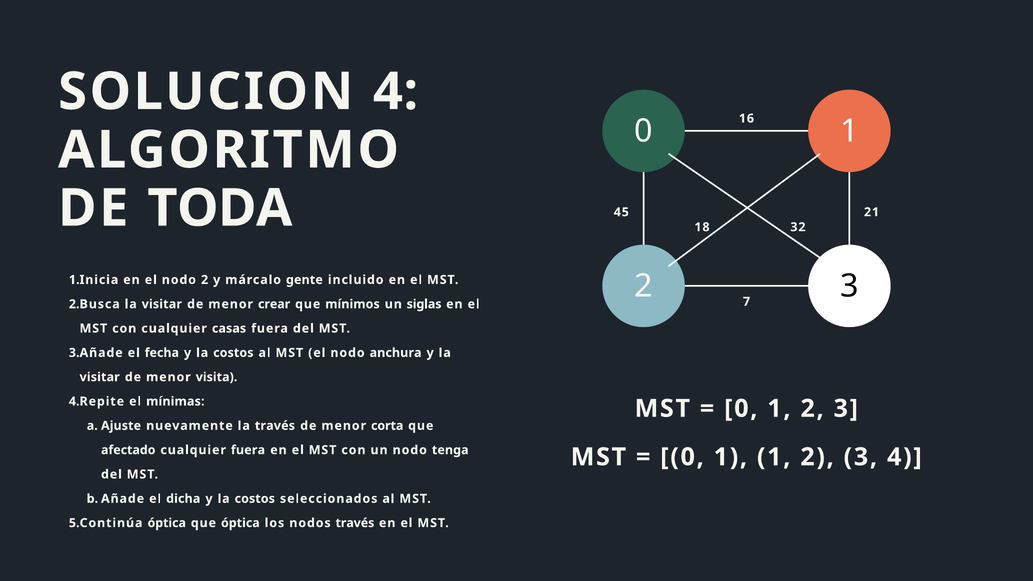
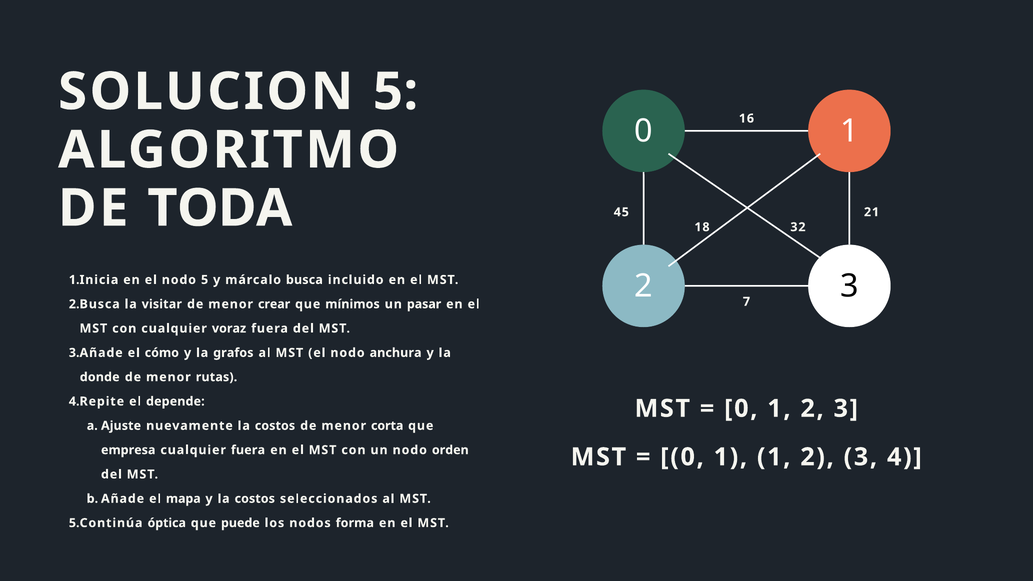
SOLUCION 4: 4 -> 5
nodo 2: 2 -> 5
gente: gente -> busca
siglas: siglas -> pasar
casas: casas -> voraz
fecha: fecha -> cómo
costos at (233, 353): costos -> grafos
visitar at (100, 377): visitar -> donde
visita: visita -> rutas
mínimas: mínimas -> depende
nuevamente la través: través -> costos
afectado: afectado -> empresa
tenga: tenga -> orden
dicha: dicha -> mapa
que óptica: óptica -> puede
nodos través: través -> forma
